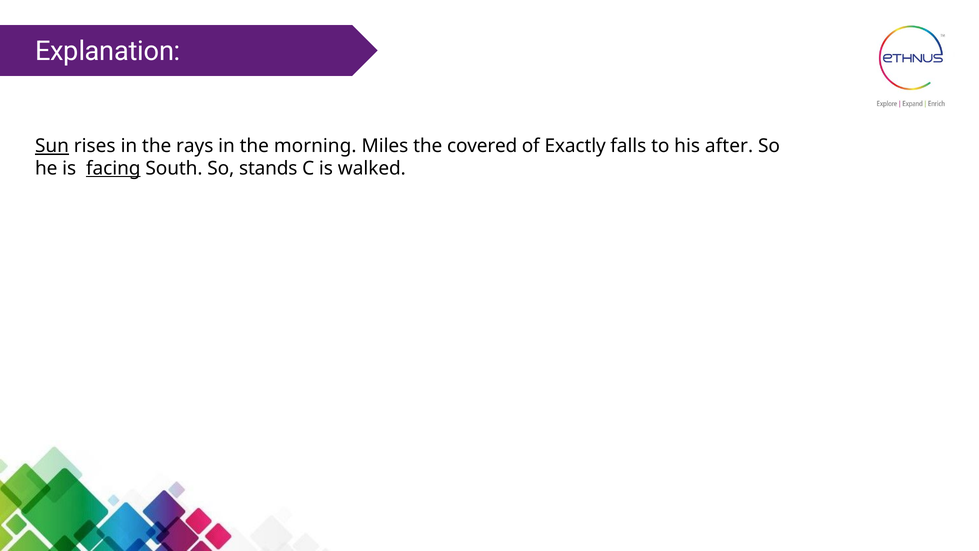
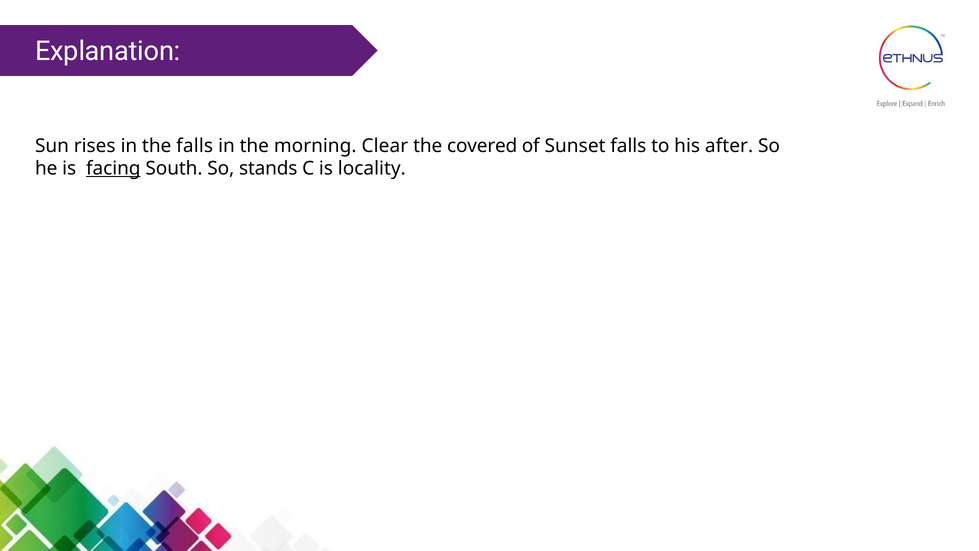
Sun underline: present -> none
the rays: rays -> falls
Miles: Miles -> Clear
Exactly: Exactly -> Sunset
walked: walked -> locality
